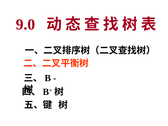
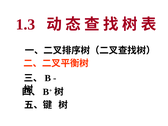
9.0: 9.0 -> 1.3
